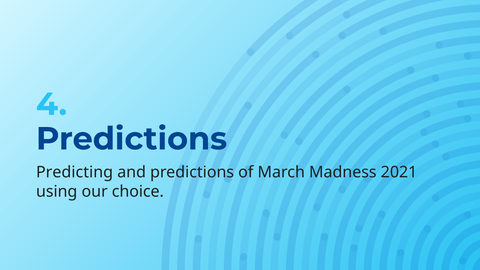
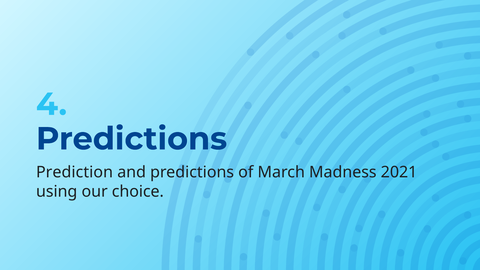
Predicting: Predicting -> Prediction
